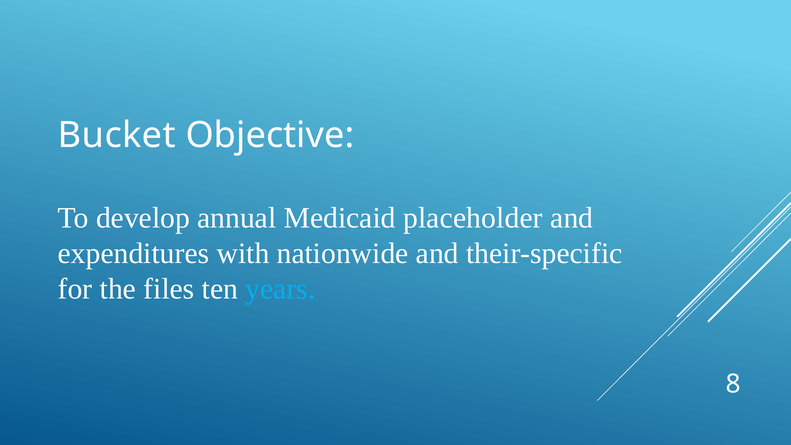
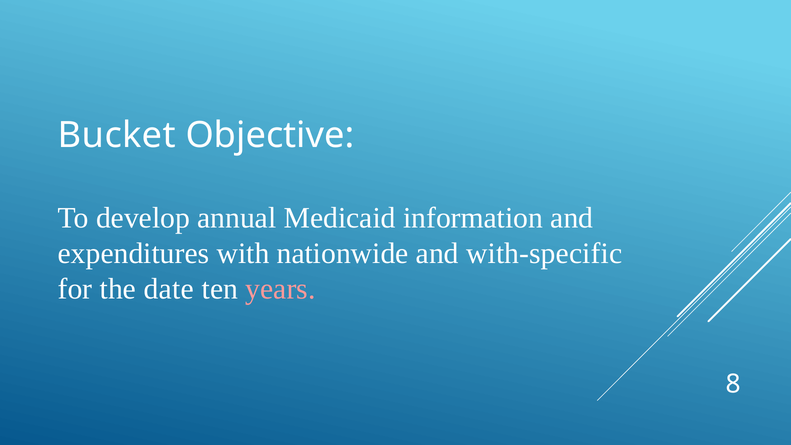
placeholder: placeholder -> information
their-specific: their-specific -> with-specific
files: files -> date
years colour: light blue -> pink
